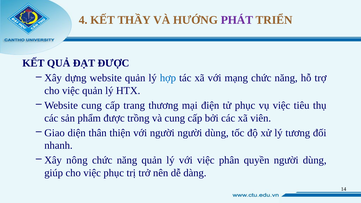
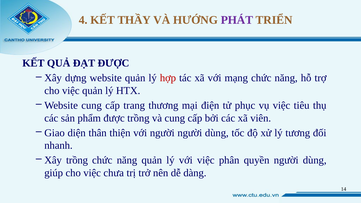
hợp colour: blue -> red
Xây nông: nông -> trồng
việc phục: phục -> chưa
